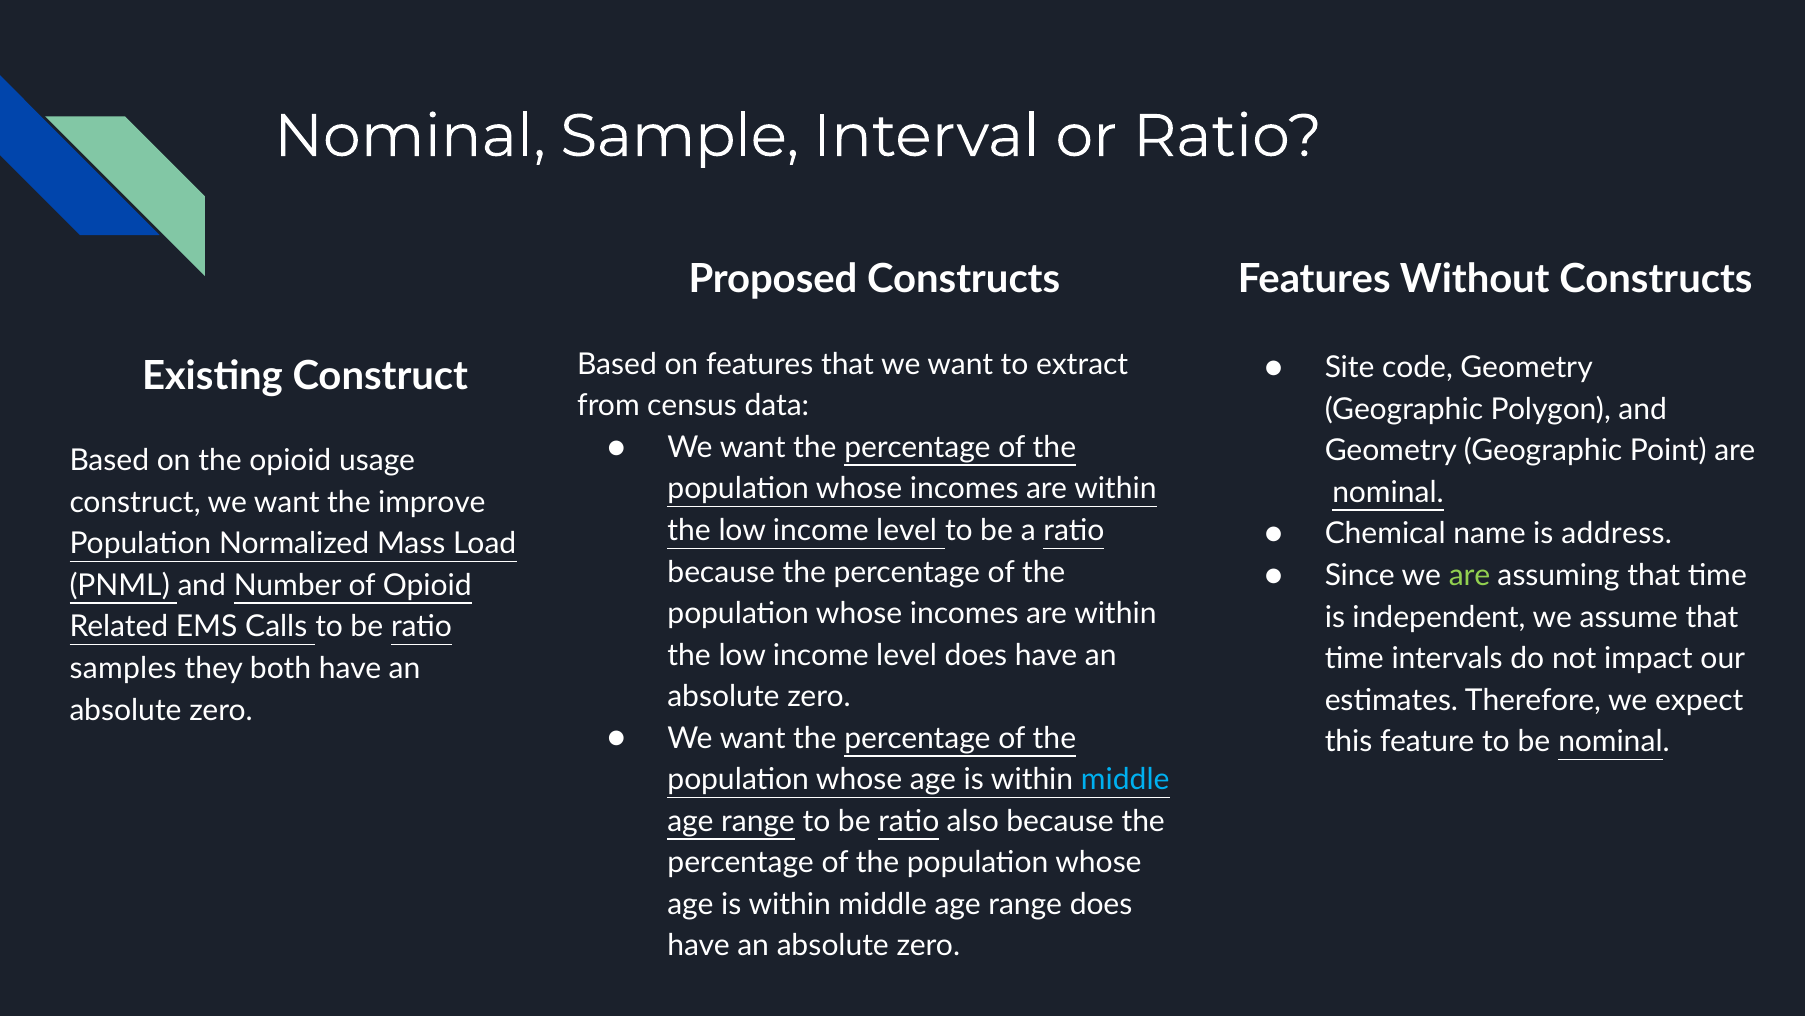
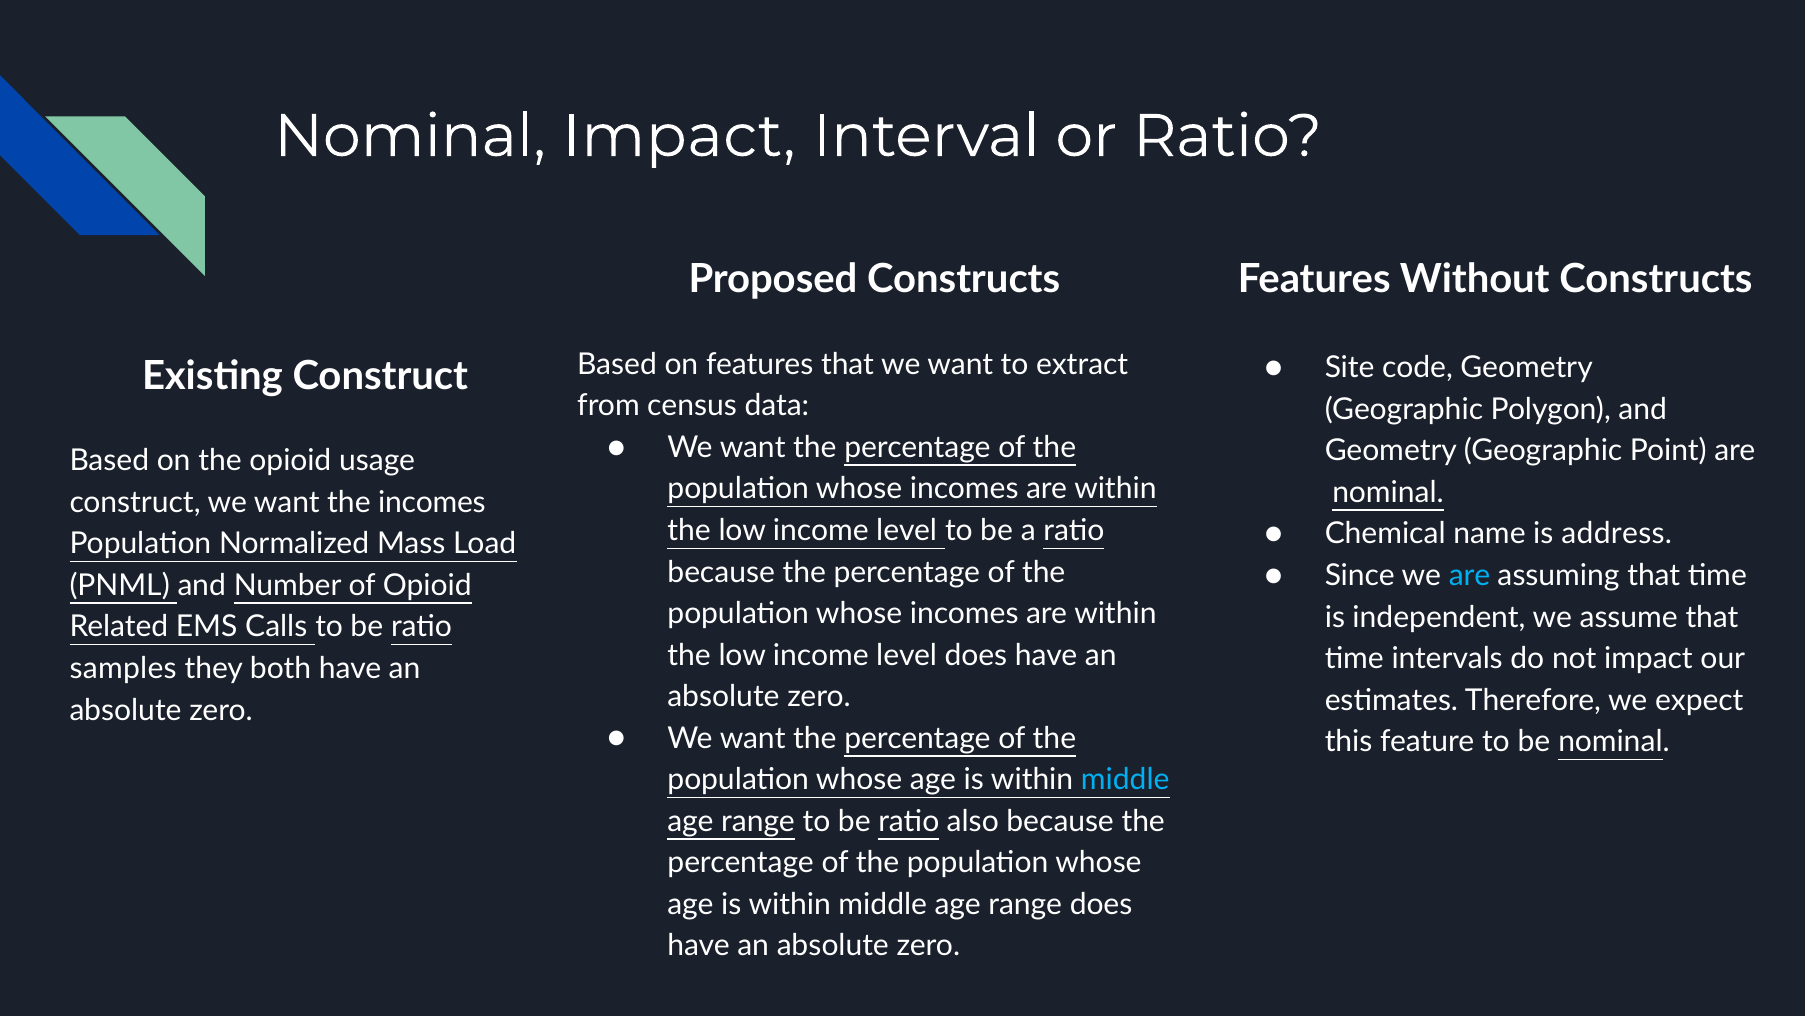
Nominal Sample: Sample -> Impact
the improve: improve -> incomes
are at (1469, 575) colour: light green -> light blue
